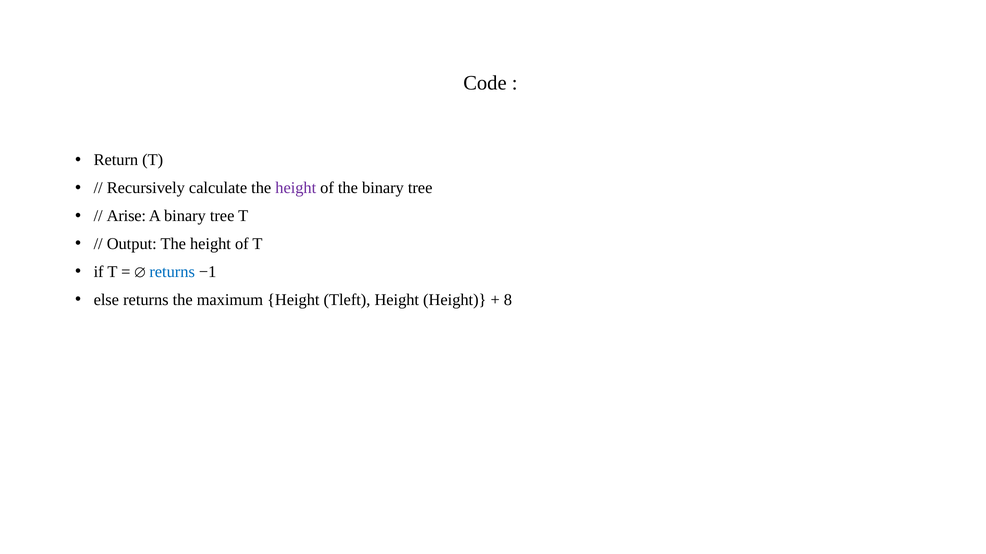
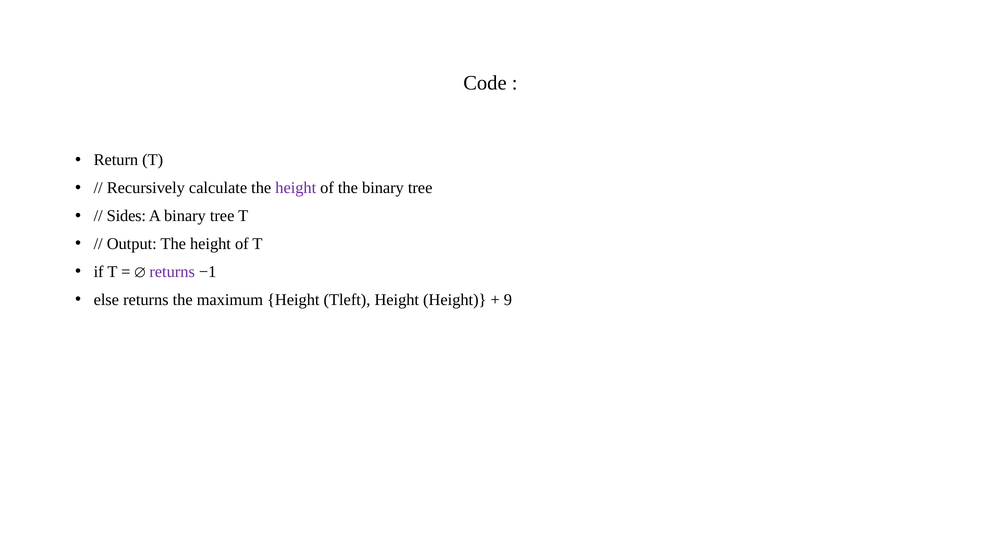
Arise: Arise -> Sides
returns at (172, 272) colour: blue -> purple
8: 8 -> 9
